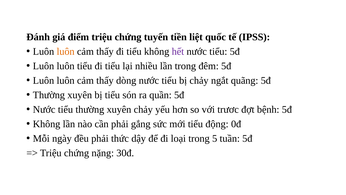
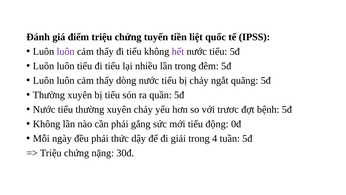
luôn at (66, 51) colour: orange -> purple
loại: loại -> giải
5: 5 -> 4
